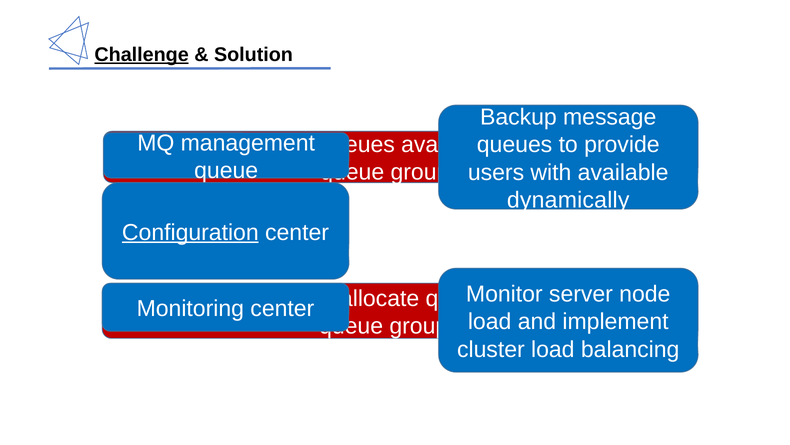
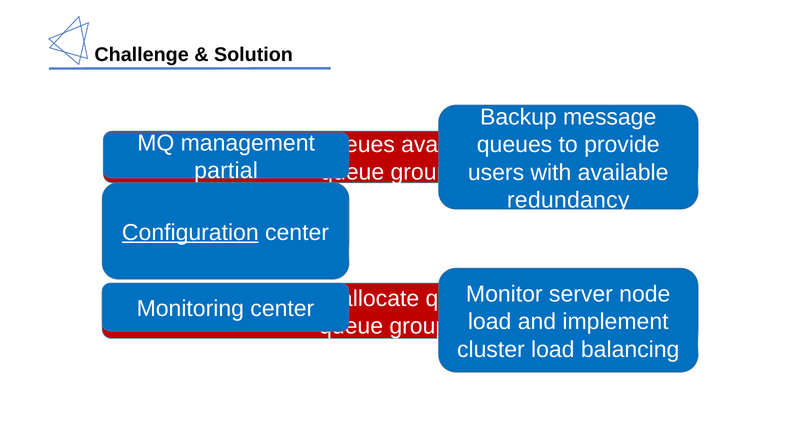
Challenge underline: present -> none
queue at (226, 171): queue -> partial
dynamically at (568, 200): dynamically -> redundancy
